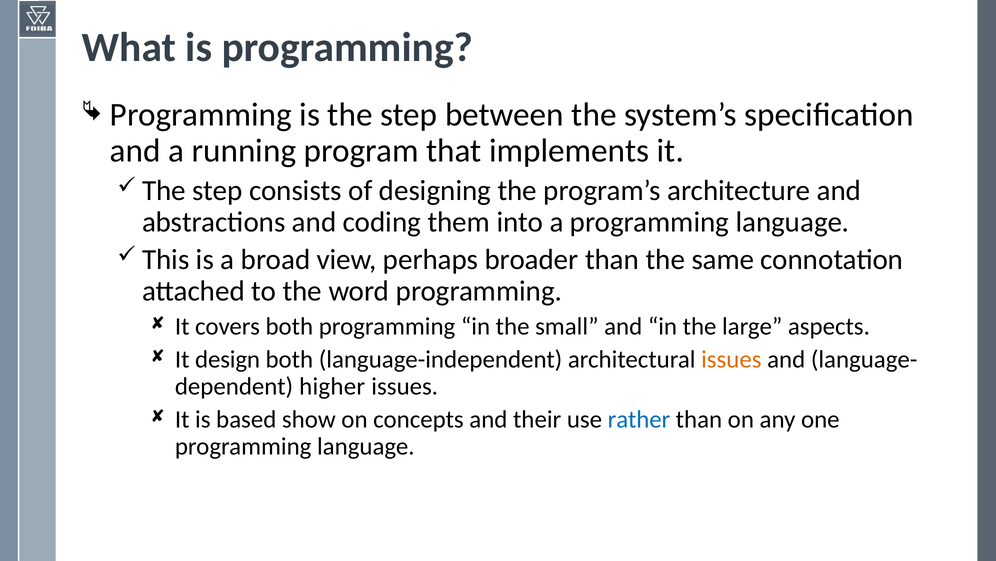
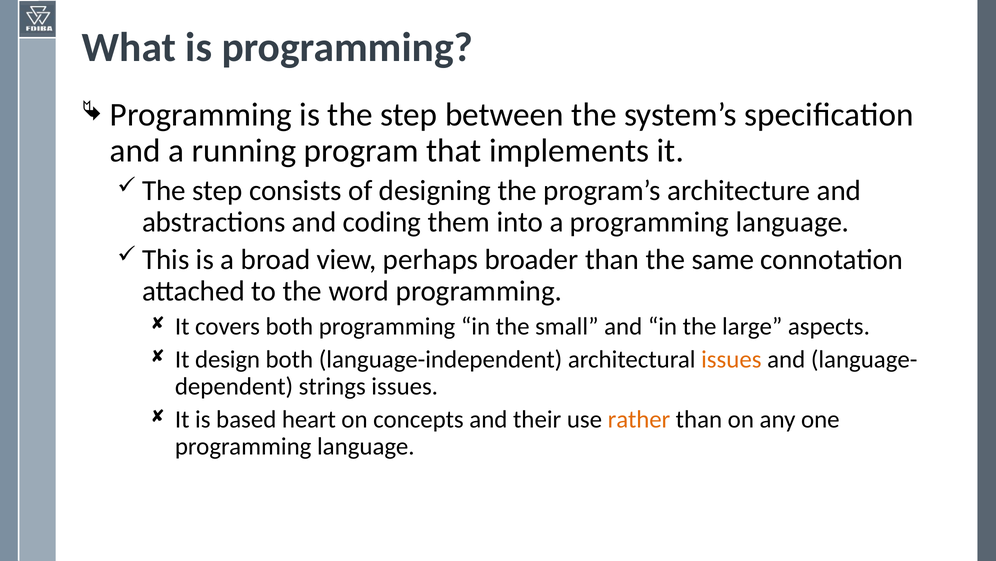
higher: higher -> strings
show: show -> heart
rather colour: blue -> orange
